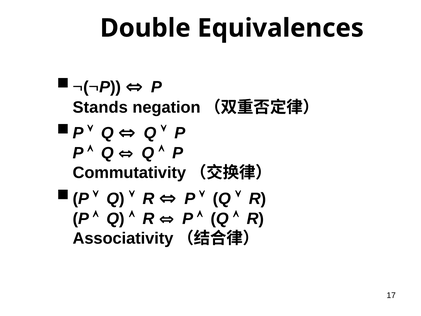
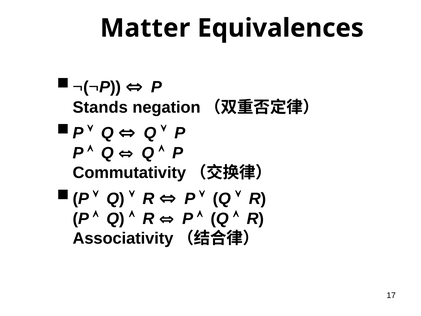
Double: Double -> Matter
